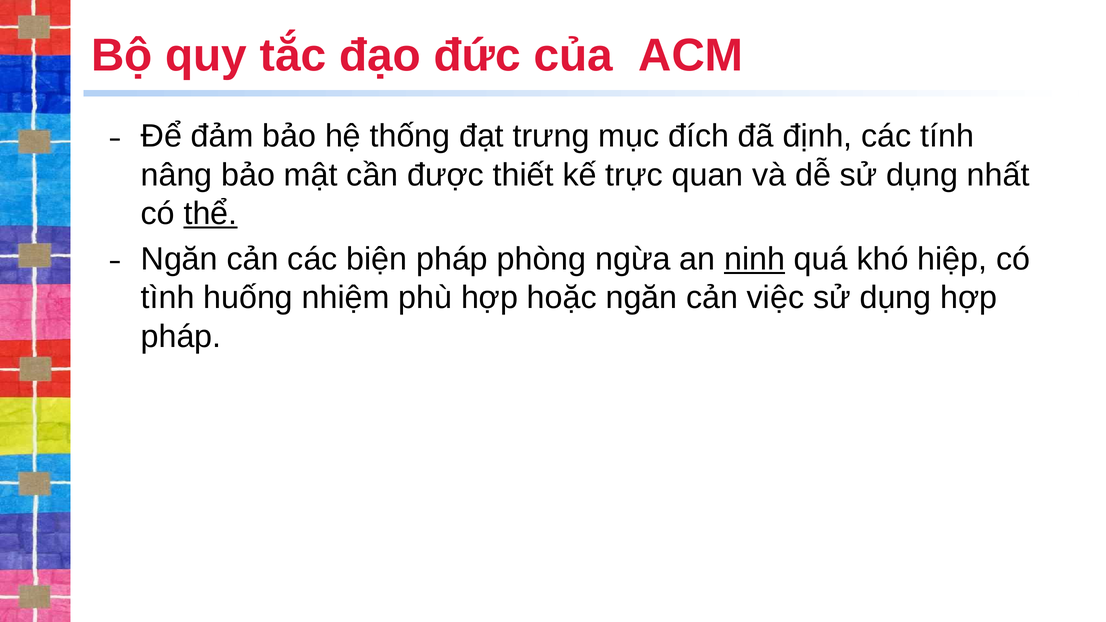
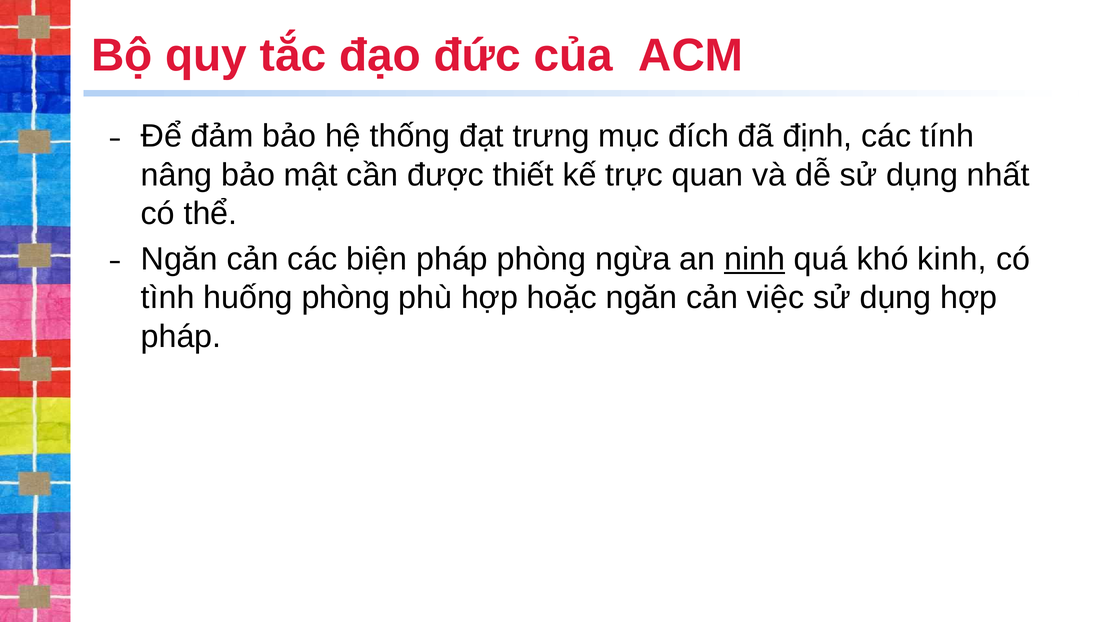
thể underline: present -> none
hiệp: hiệp -> kinh
huống nhiệm: nhiệm -> phòng
